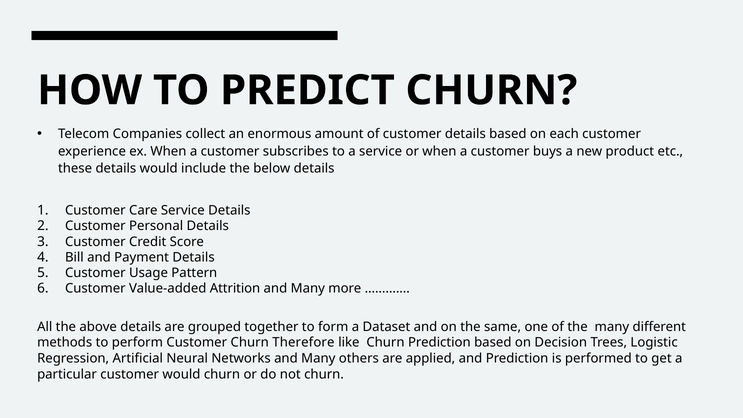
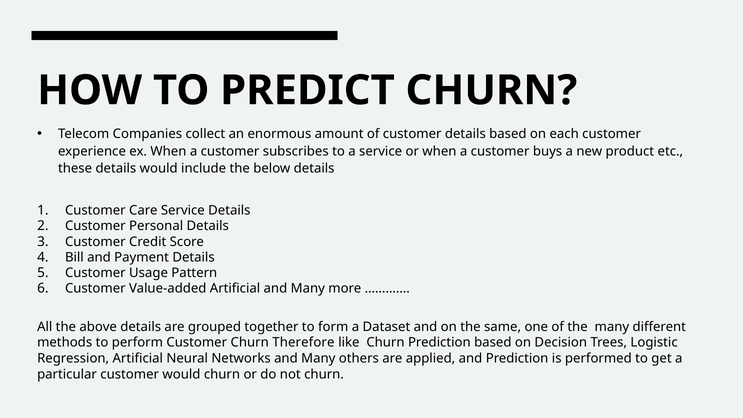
Value-added Attrition: Attrition -> Artificial
